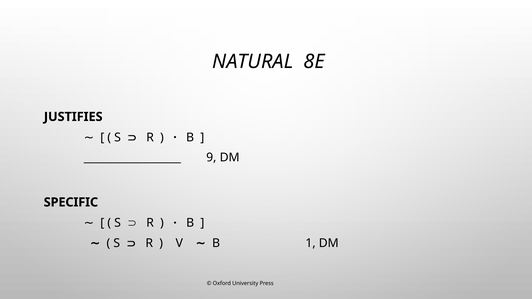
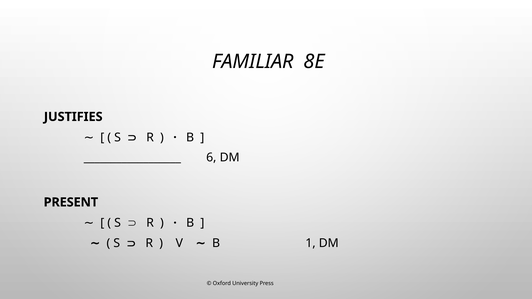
NATURAL: NATURAL -> FAMILIAR
9: 9 -> 6
SPECIFIC: SPECIFIC -> PRESENT
